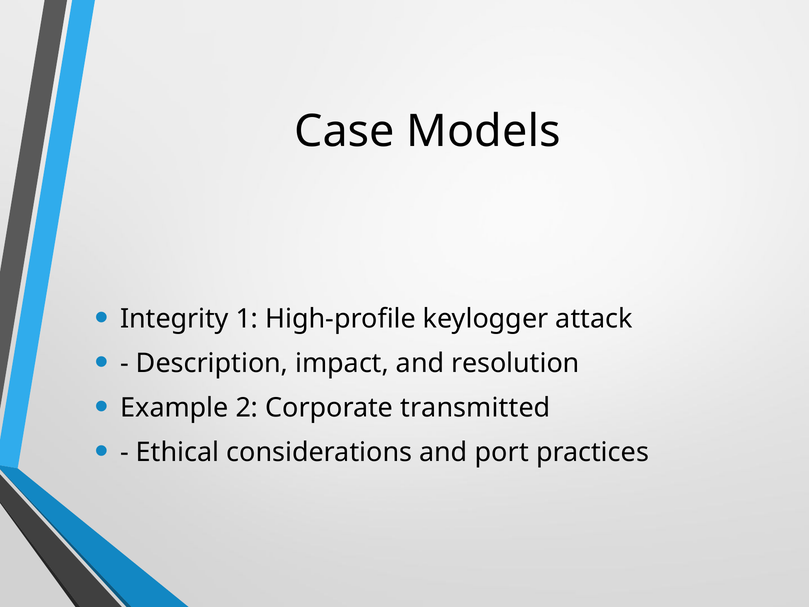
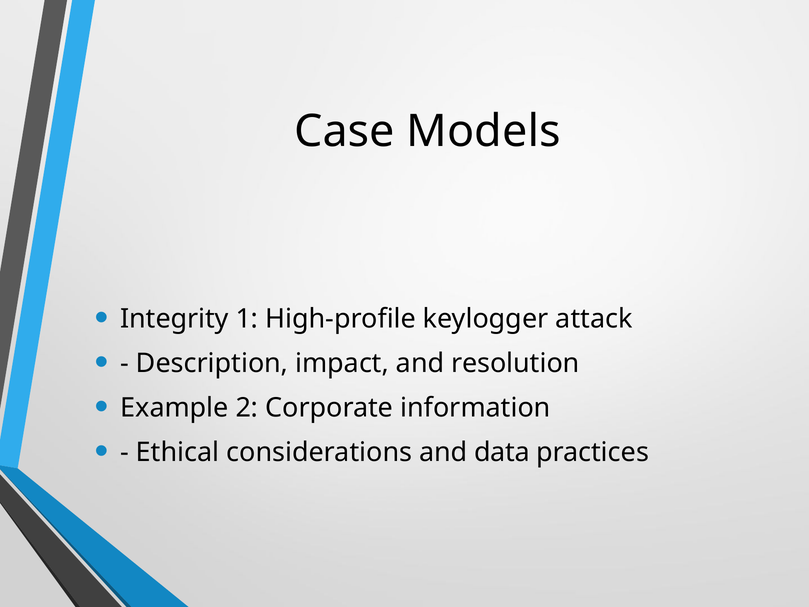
transmitted: transmitted -> information
port: port -> data
